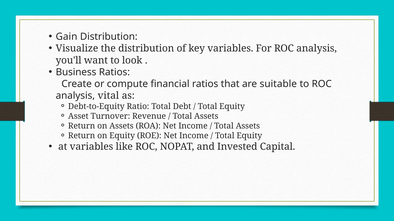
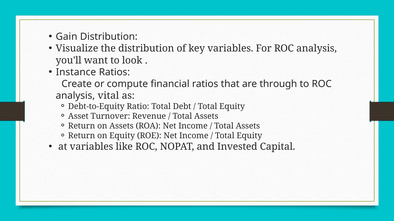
Business: Business -> Instance
suitable: suitable -> through
